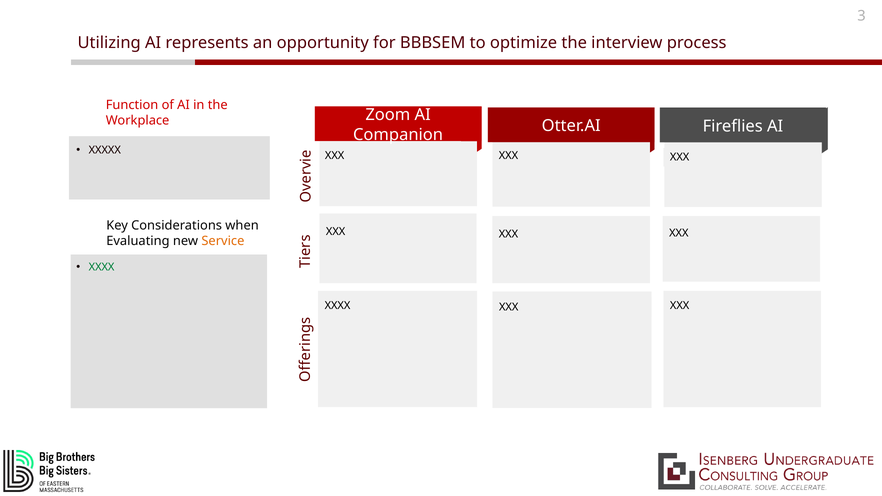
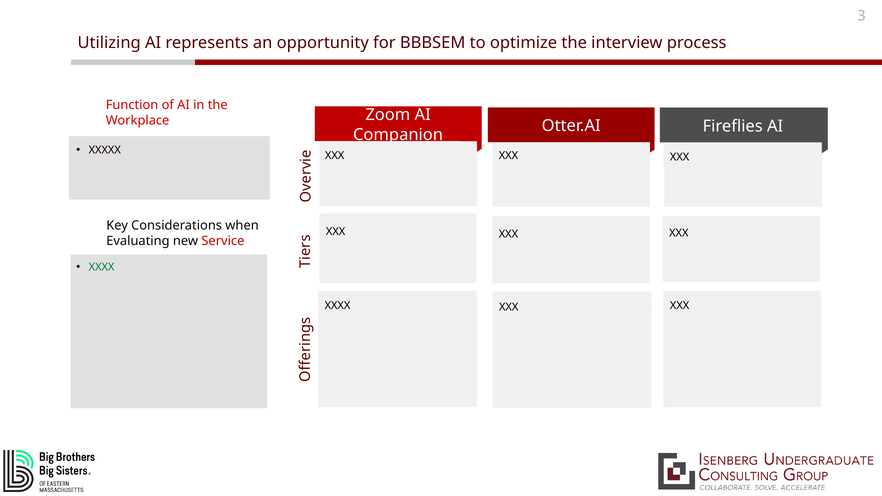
Service colour: orange -> red
